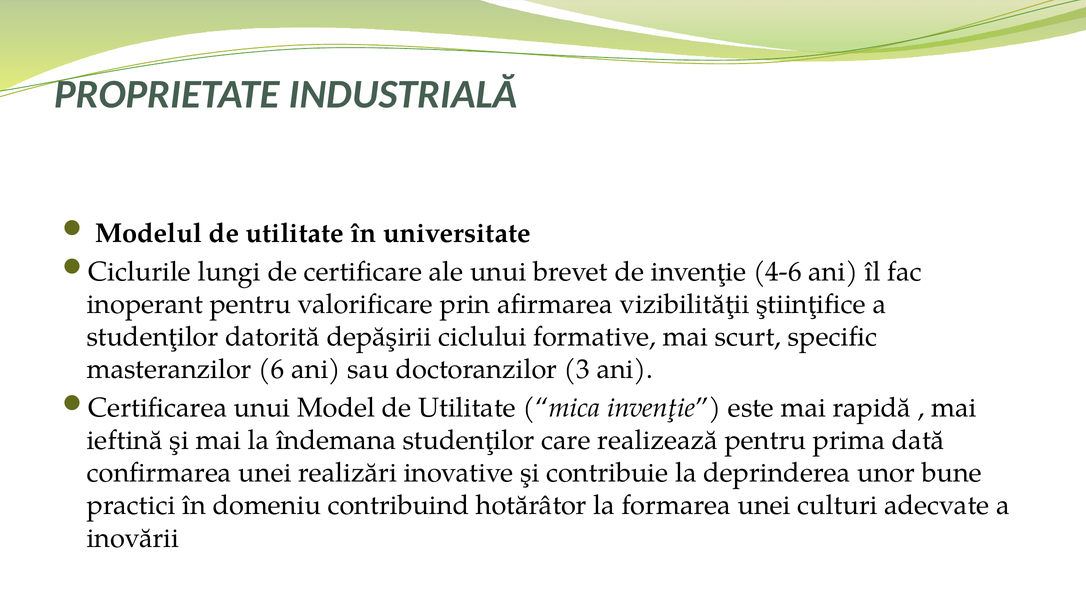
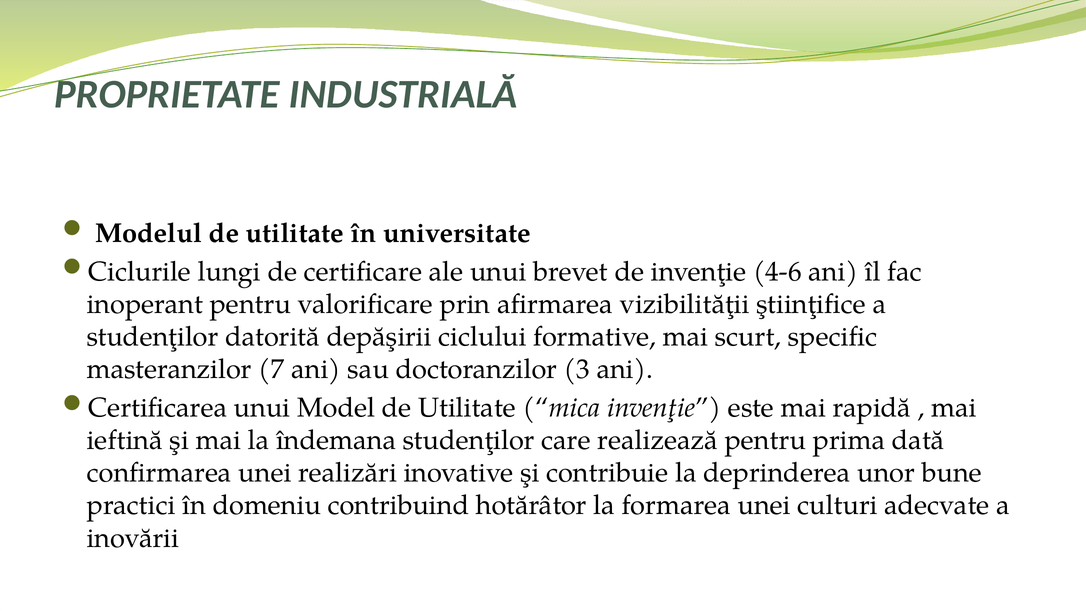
6: 6 -> 7
